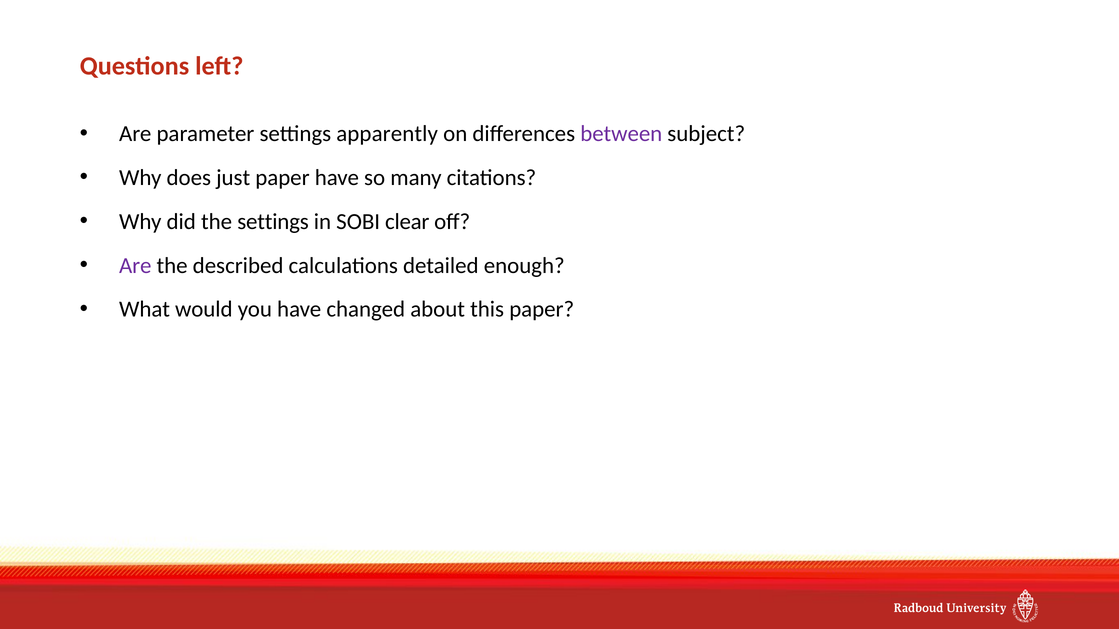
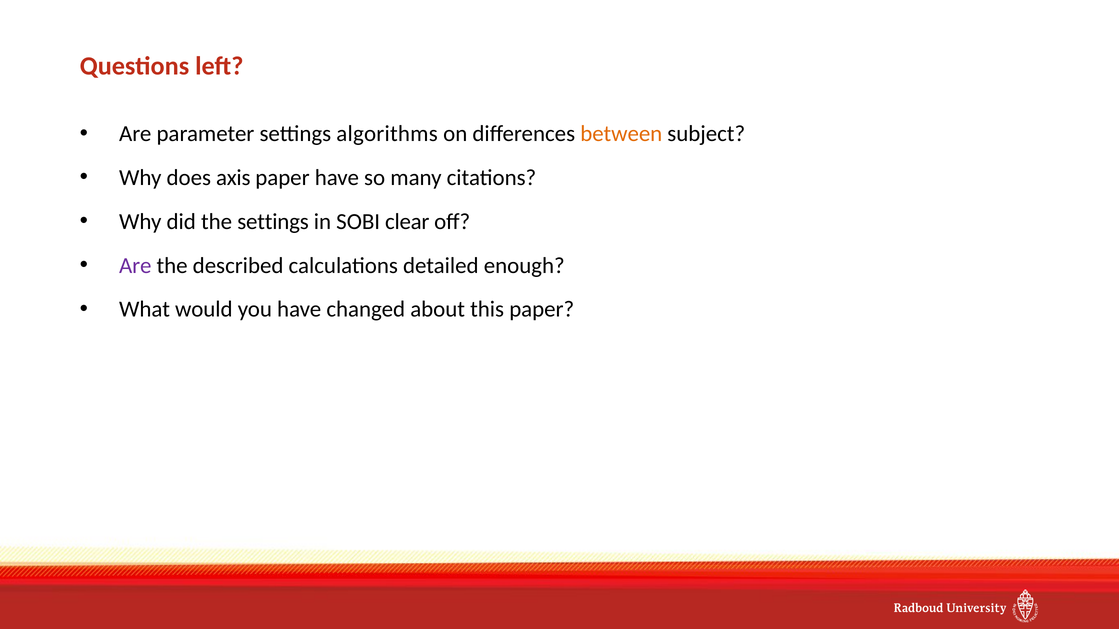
apparently: apparently -> algorithms
between colour: purple -> orange
just: just -> axis
